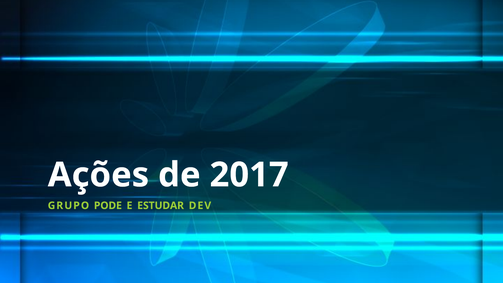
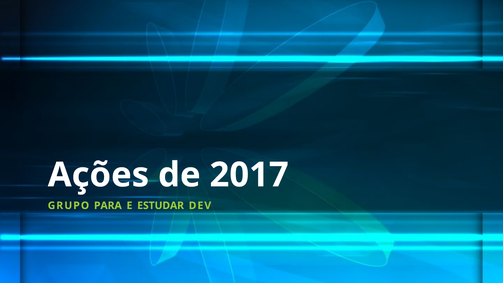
PODE: PODE -> PARA
